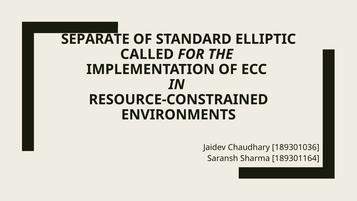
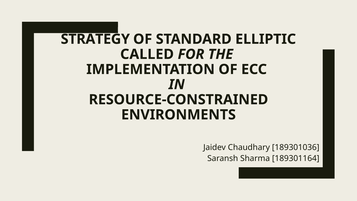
SEPARATE: SEPARATE -> STRATEGY
